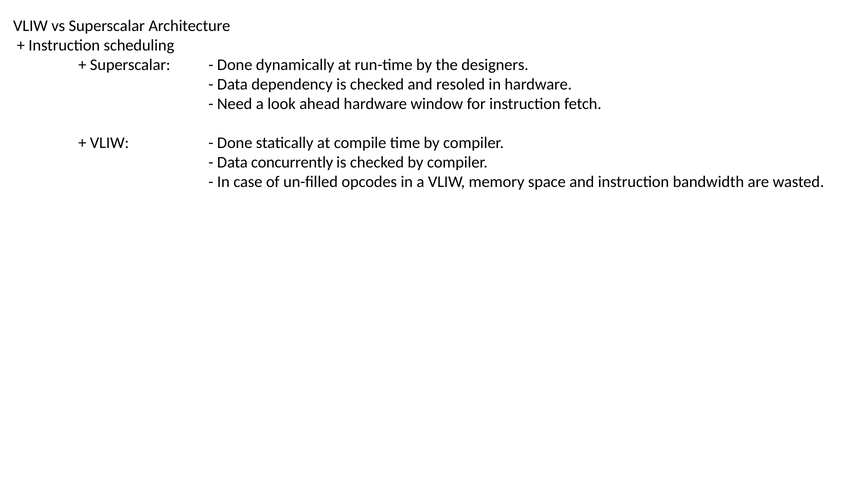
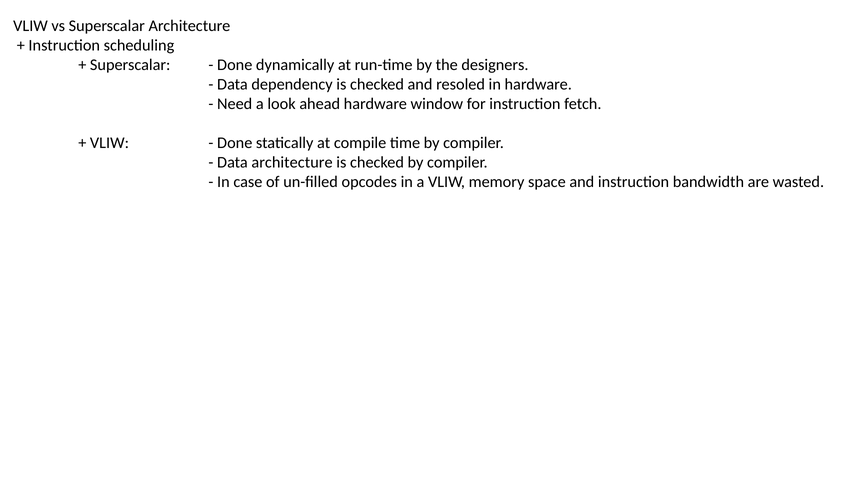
Data concurrently: concurrently -> architecture
